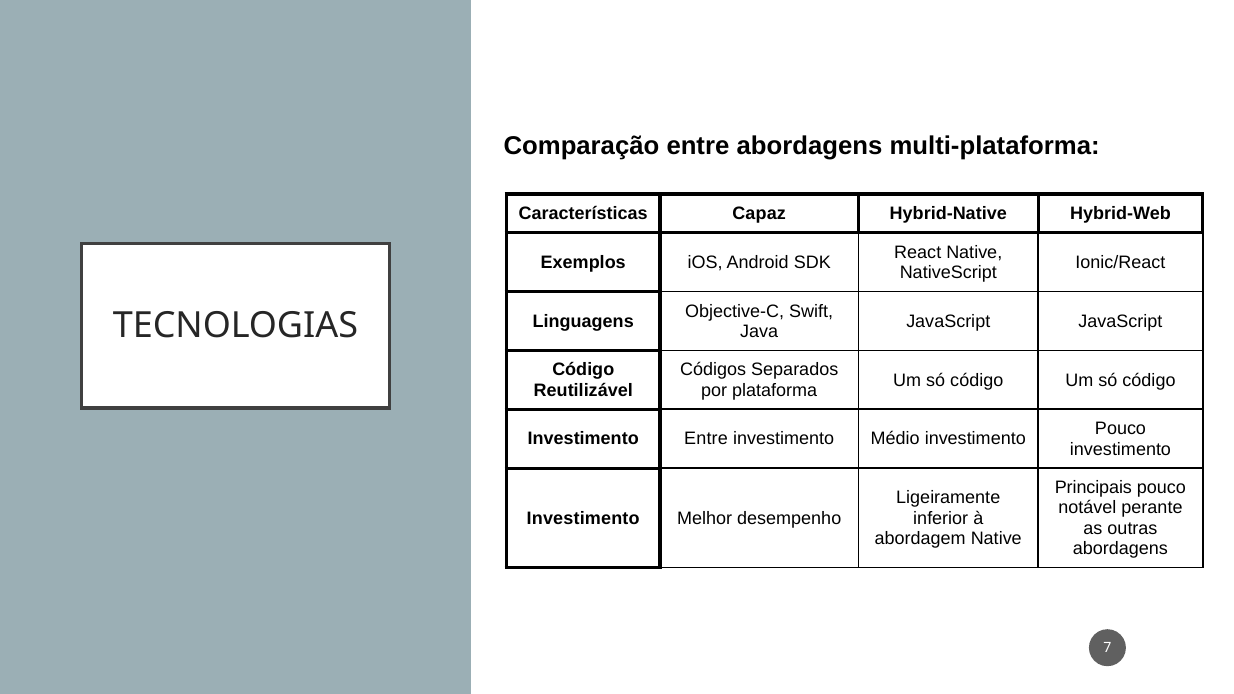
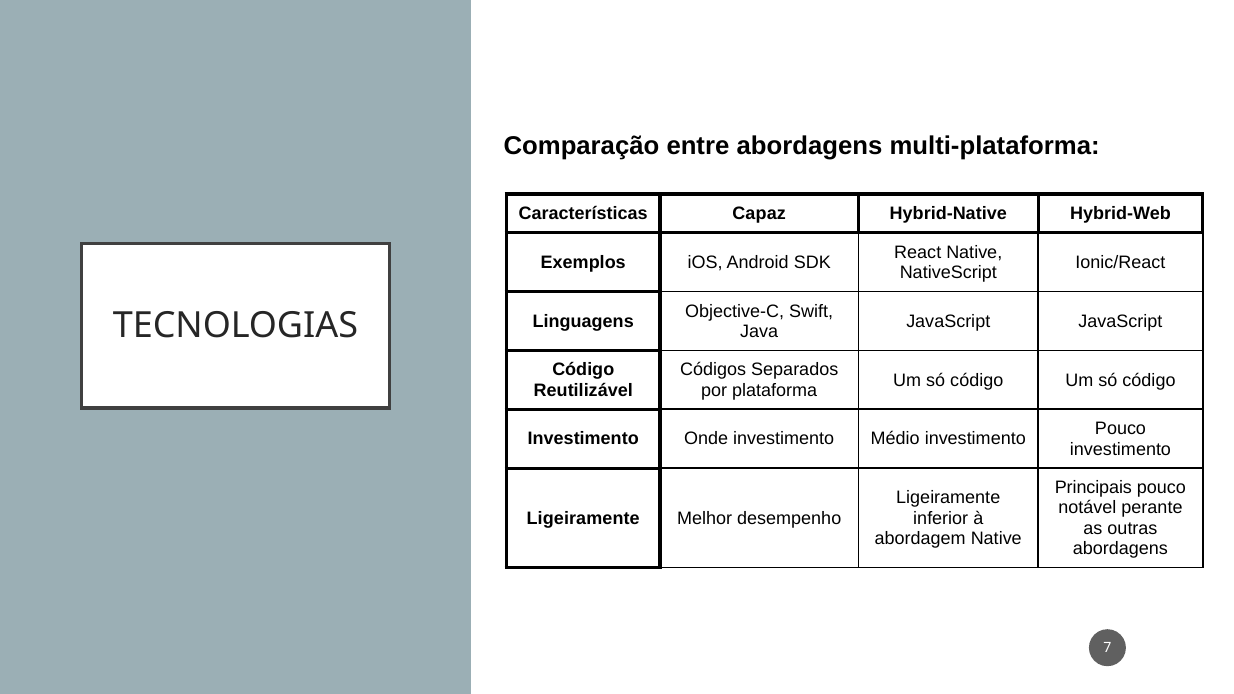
Investimento Entre: Entre -> Onde
Investimento at (583, 518): Investimento -> Ligeiramente
